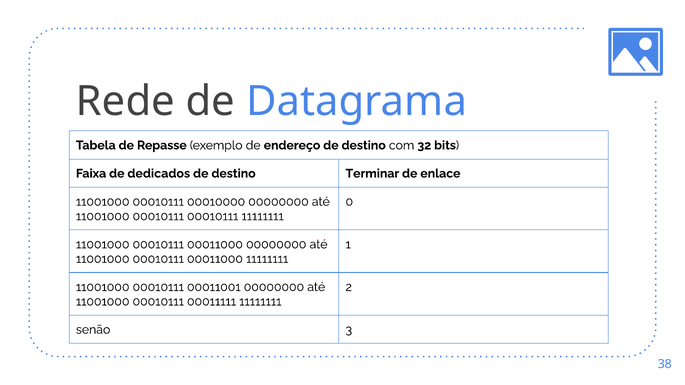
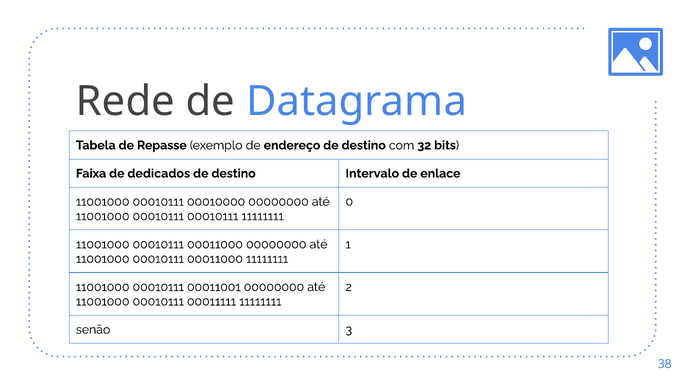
Terminar: Terminar -> Intervalo
